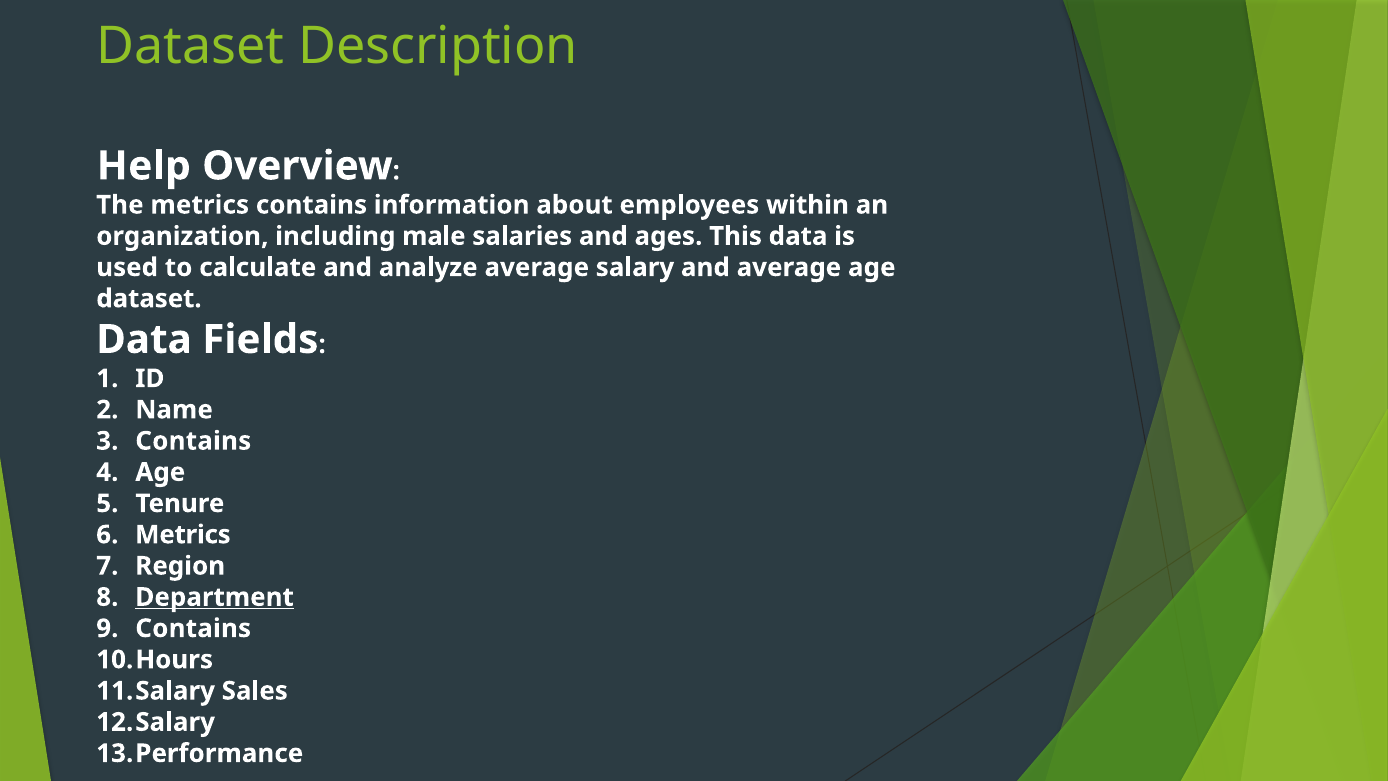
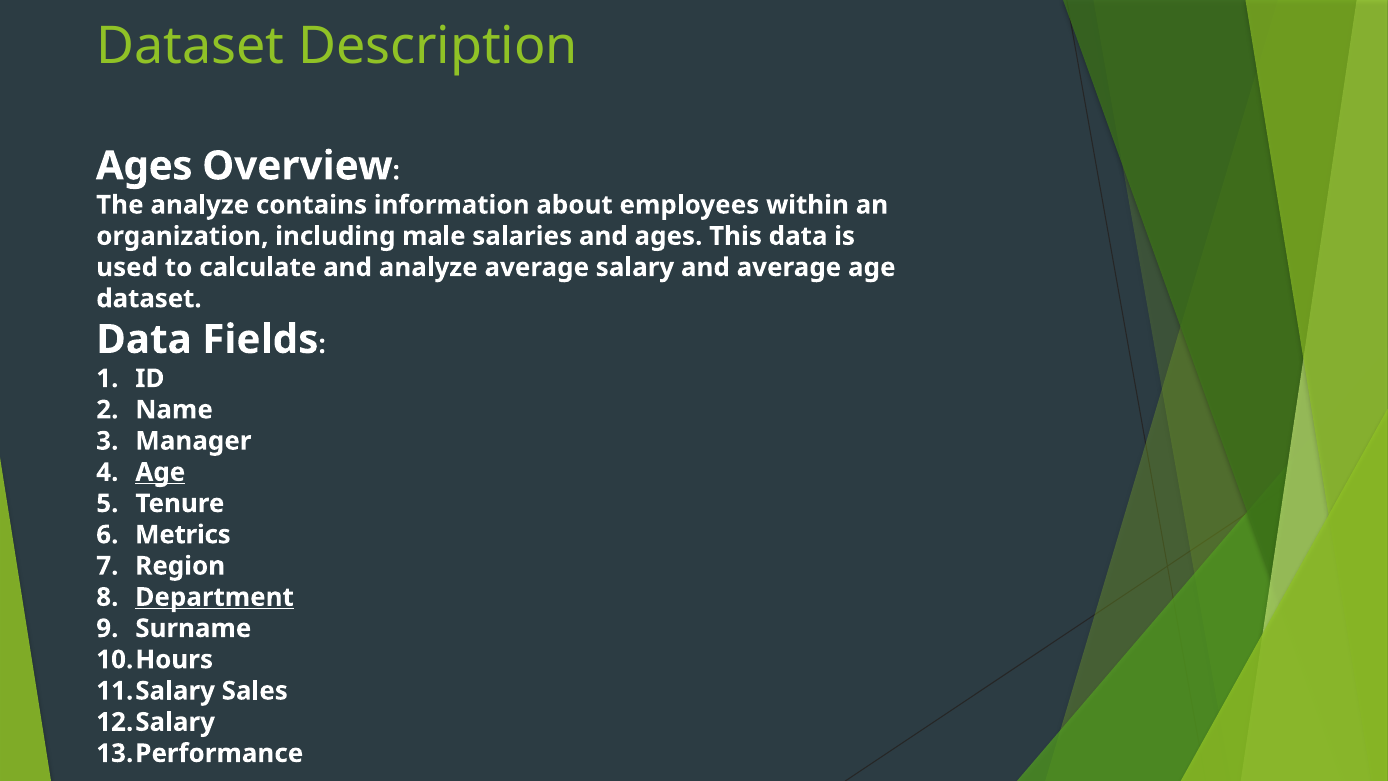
Help at (144, 166): Help -> Ages
The metrics: metrics -> analyze
Contains at (193, 441): Contains -> Manager
Age at (160, 472) underline: none -> present
Contains at (193, 628): Contains -> Surname
